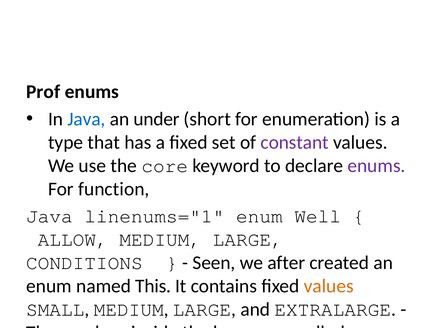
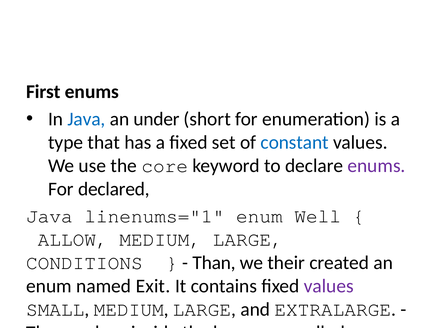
Prof: Prof -> First
constant colour: purple -> blue
function: function -> declared
Seen: Seen -> Than
after: after -> their
This: This -> Exit
values at (329, 286) colour: orange -> purple
